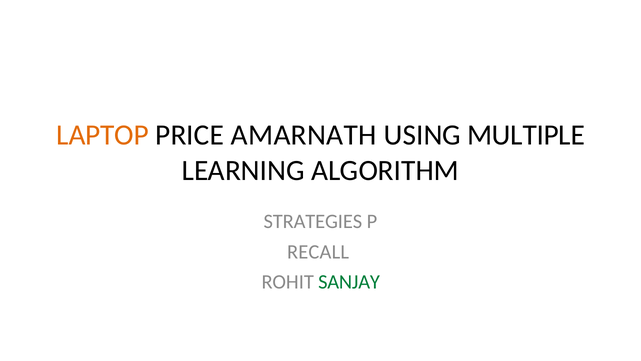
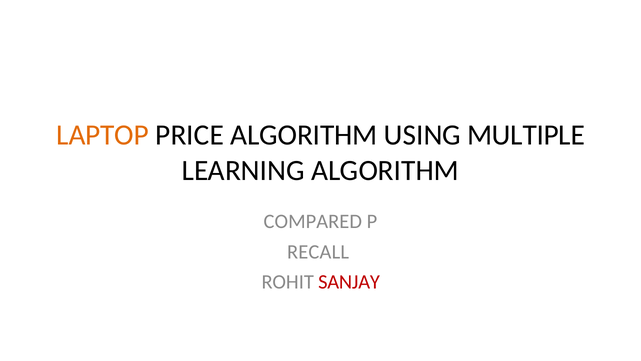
PRICE AMARNATH: AMARNATH -> ALGORITHM
STRATEGIES: STRATEGIES -> COMPARED
SANJAY colour: green -> red
